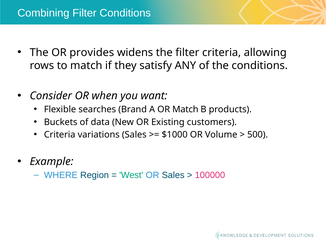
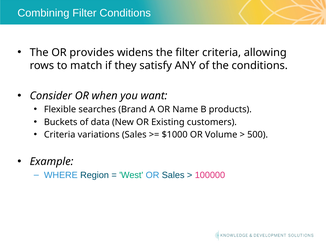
OR Match: Match -> Name
